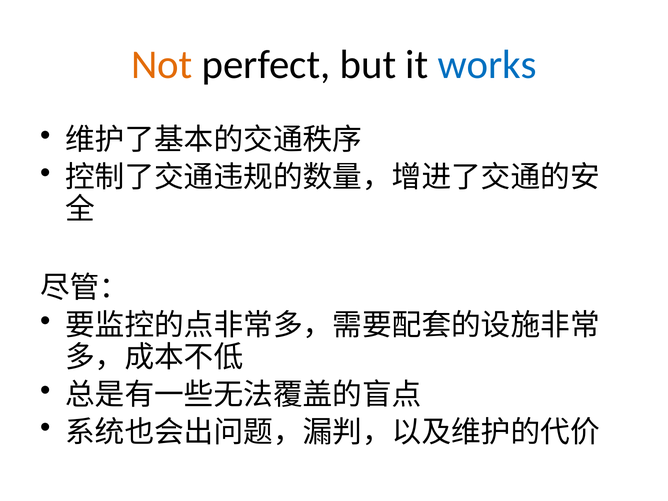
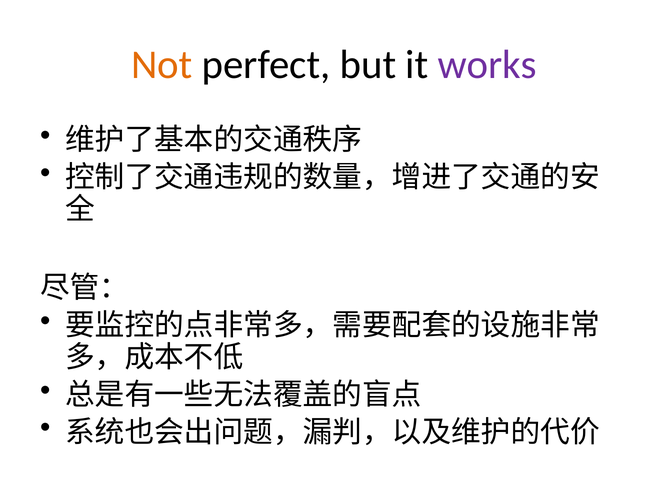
works colour: blue -> purple
